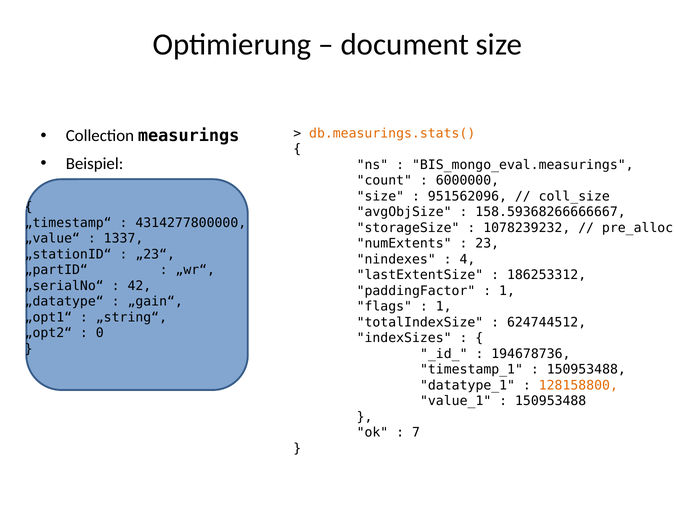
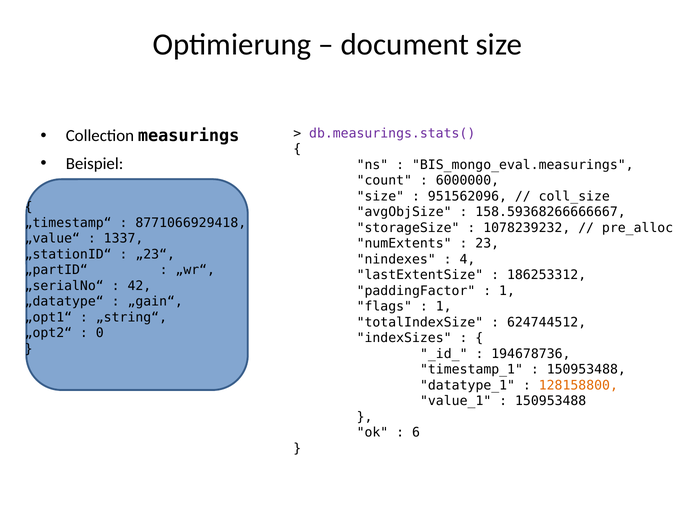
db.measurings.stats( colour: orange -> purple
4314277800000: 4314277800000 -> 8771066929418
7: 7 -> 6
